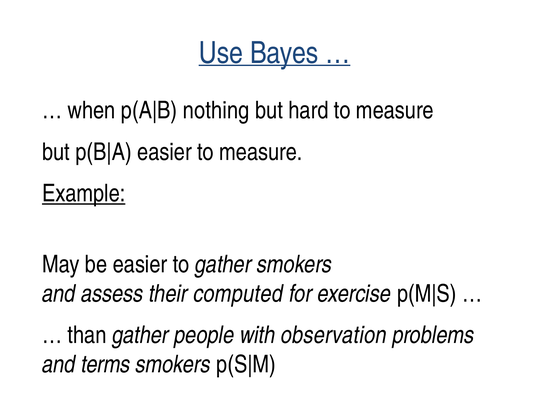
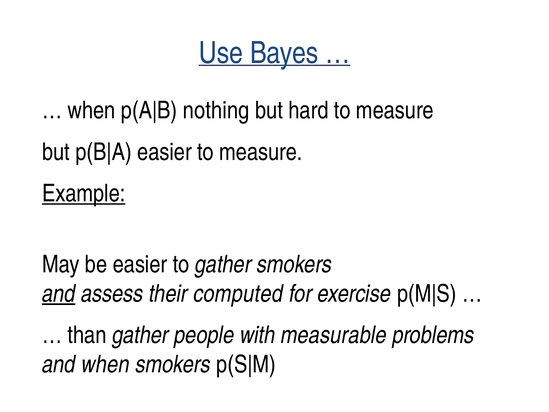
and at (59, 293) underline: none -> present
observation: observation -> measurable
and terms: terms -> when
